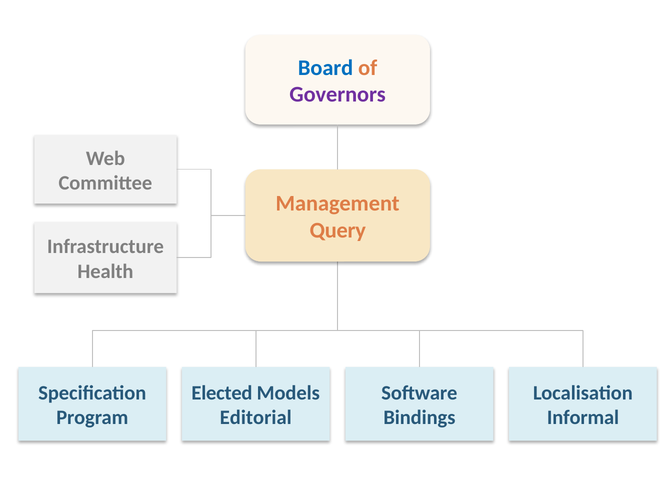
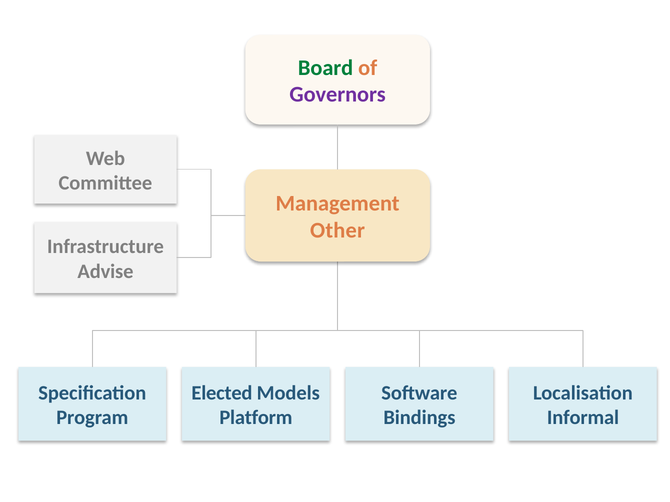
Board colour: blue -> green
Query: Query -> Other
Health: Health -> Advise
Editorial: Editorial -> Platform
